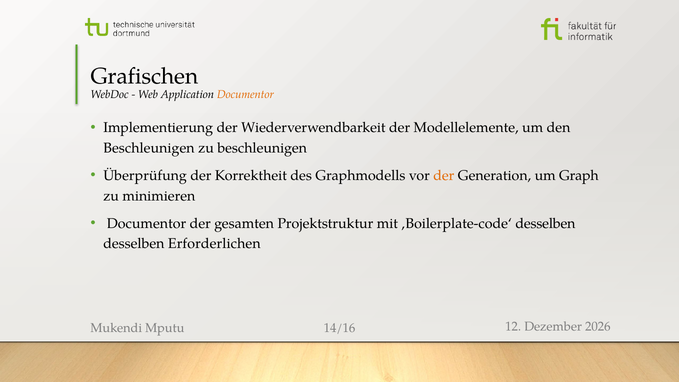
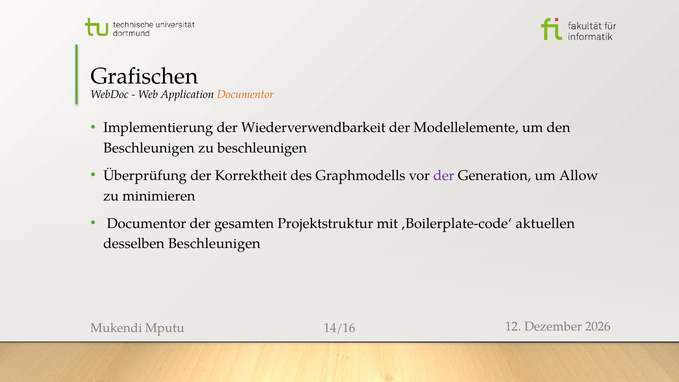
der at (444, 175) colour: orange -> purple
Graph: Graph -> Allow
‚Boilerplate-code‘ desselben: desselben -> aktuellen
desselben Erforderlichen: Erforderlichen -> Beschleunigen
